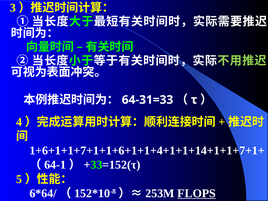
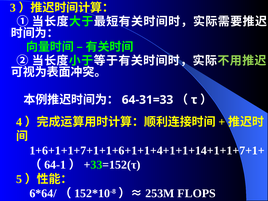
FLOPS underline: present -> none
